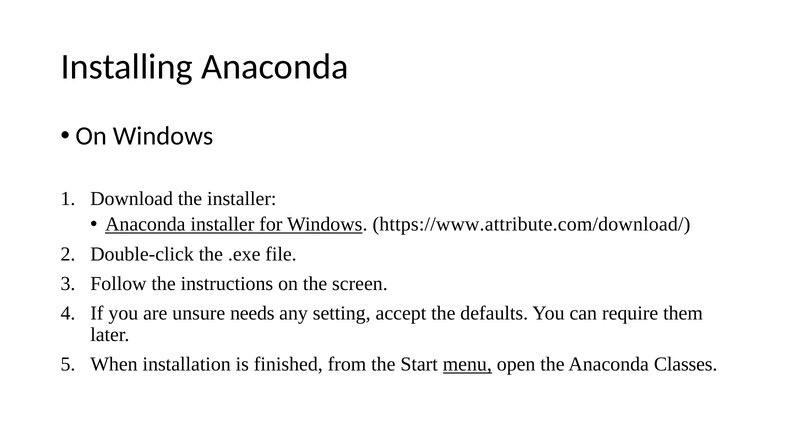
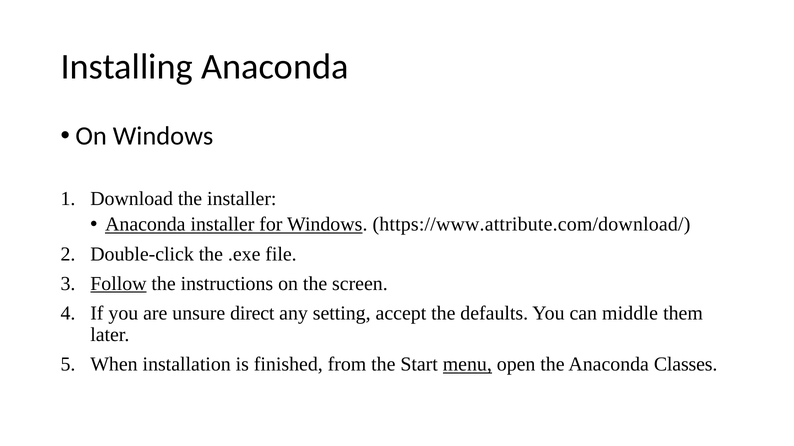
Follow underline: none -> present
needs: needs -> direct
require: require -> middle
